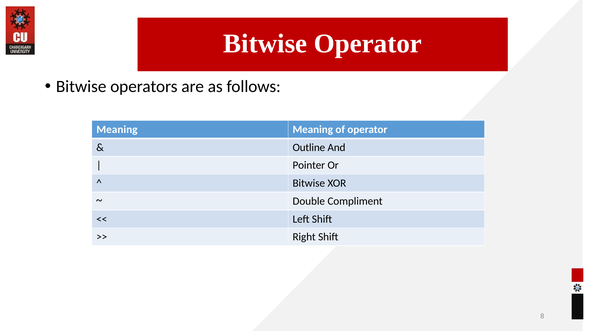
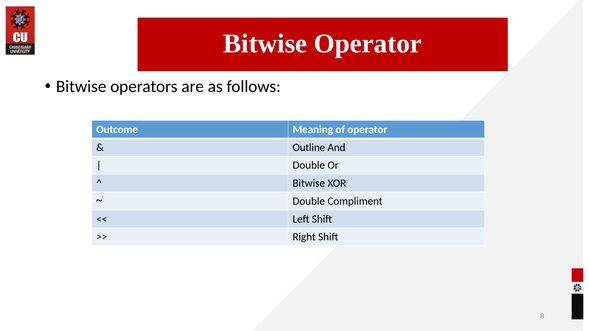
Meaning at (117, 130): Meaning -> Outcome
Pointer at (309, 166): Pointer -> Double
